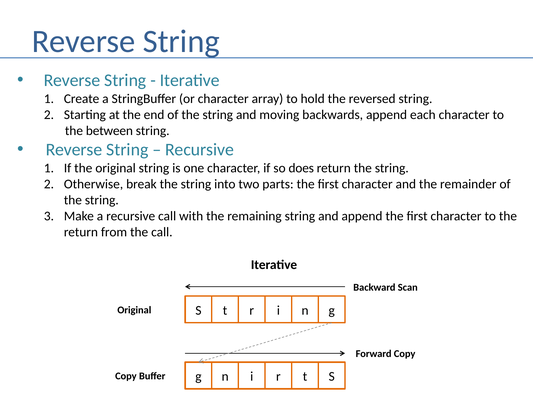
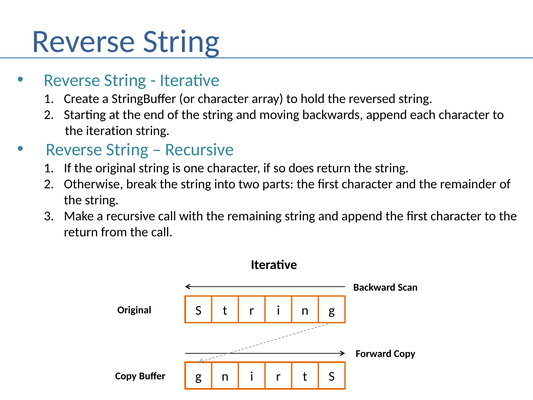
between: between -> iteration
